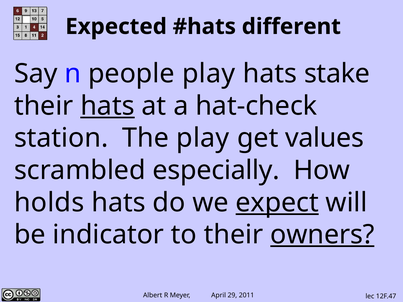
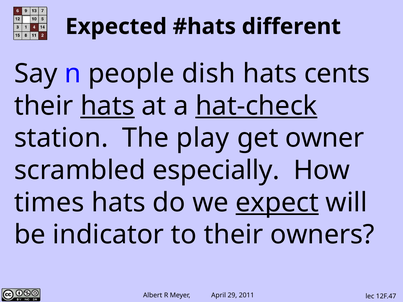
people play: play -> dish
stake: stake -> cents
hat-check underline: none -> present
values: values -> owner
holds: holds -> times
owners underline: present -> none
